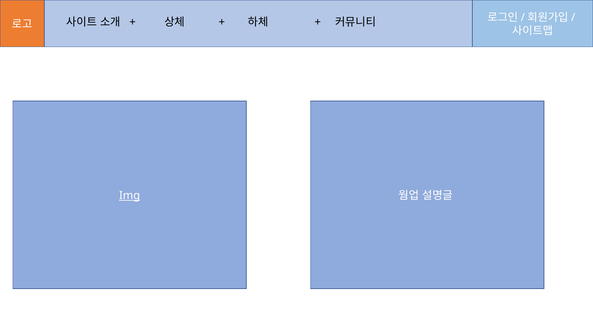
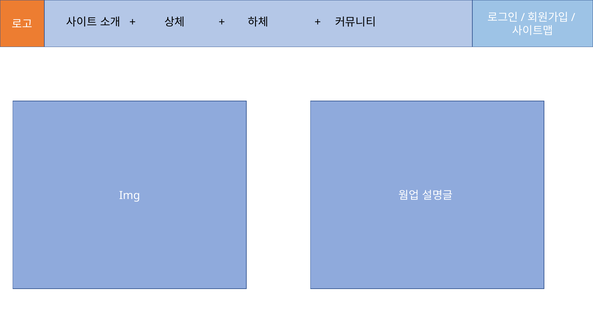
Img underline: present -> none
